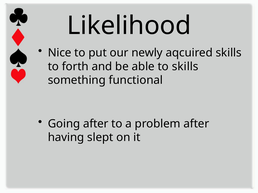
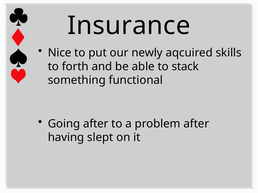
Likelihood: Likelihood -> Insurance
to skills: skills -> stack
